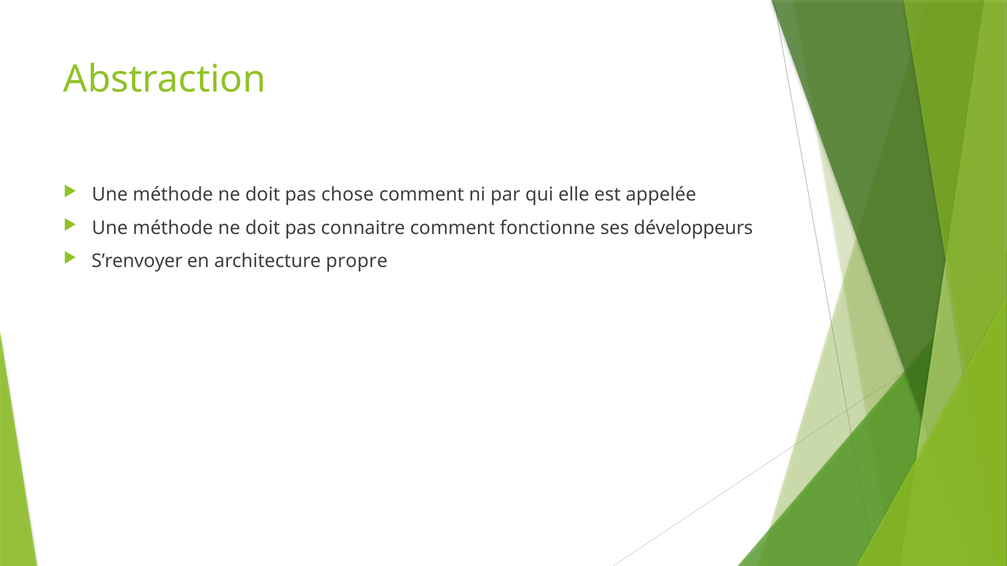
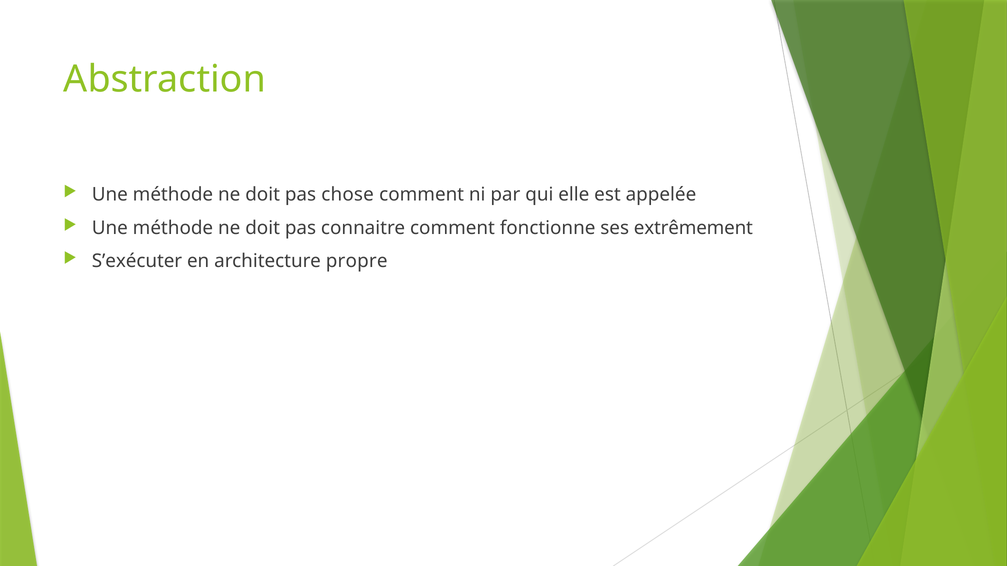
développeurs: développeurs -> extrêmement
S’renvoyer: S’renvoyer -> S’exécuter
